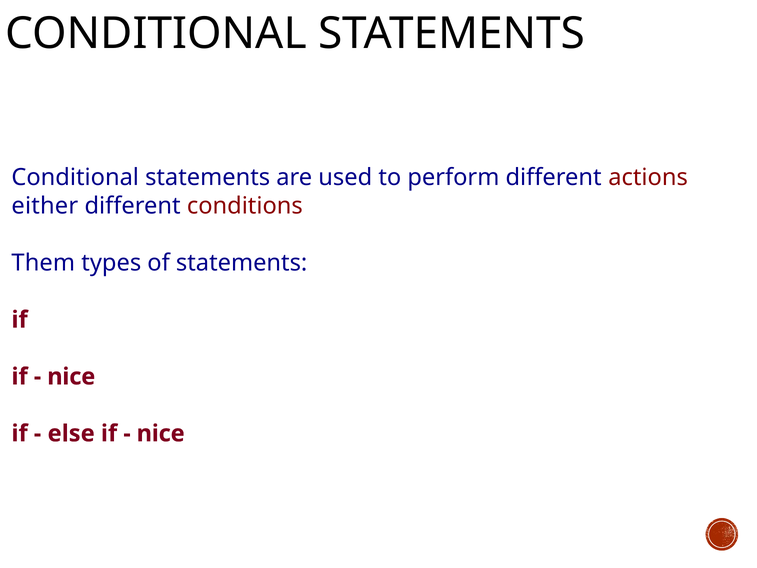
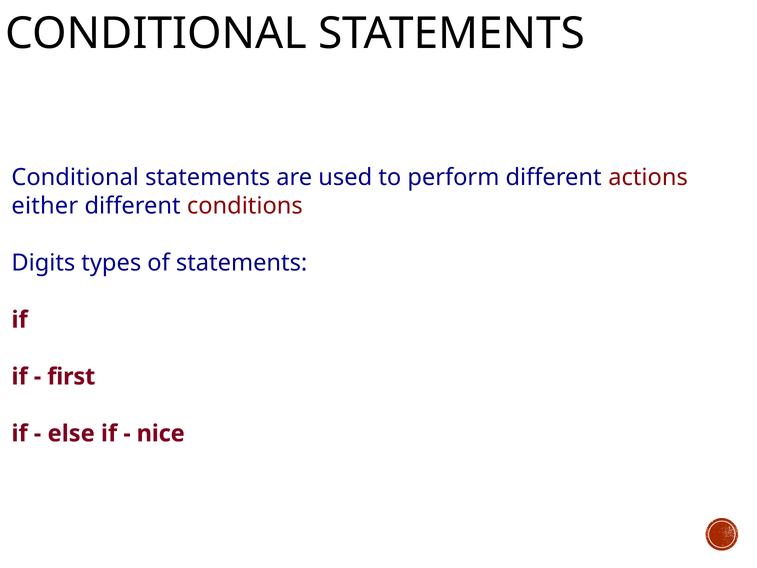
Them: Them -> Digits
nice at (71, 377): nice -> first
